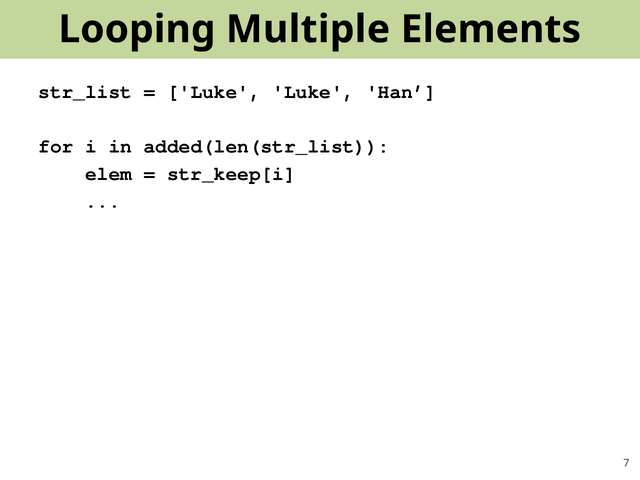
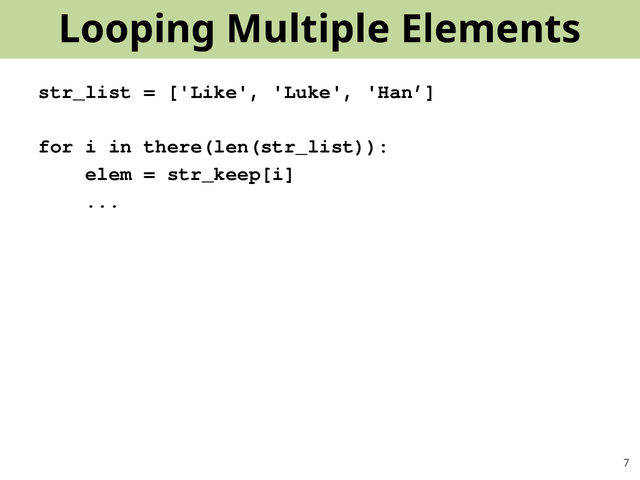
Luke at (214, 92): Luke -> Like
added(len(str_list: added(len(str_list -> there(len(str_list
